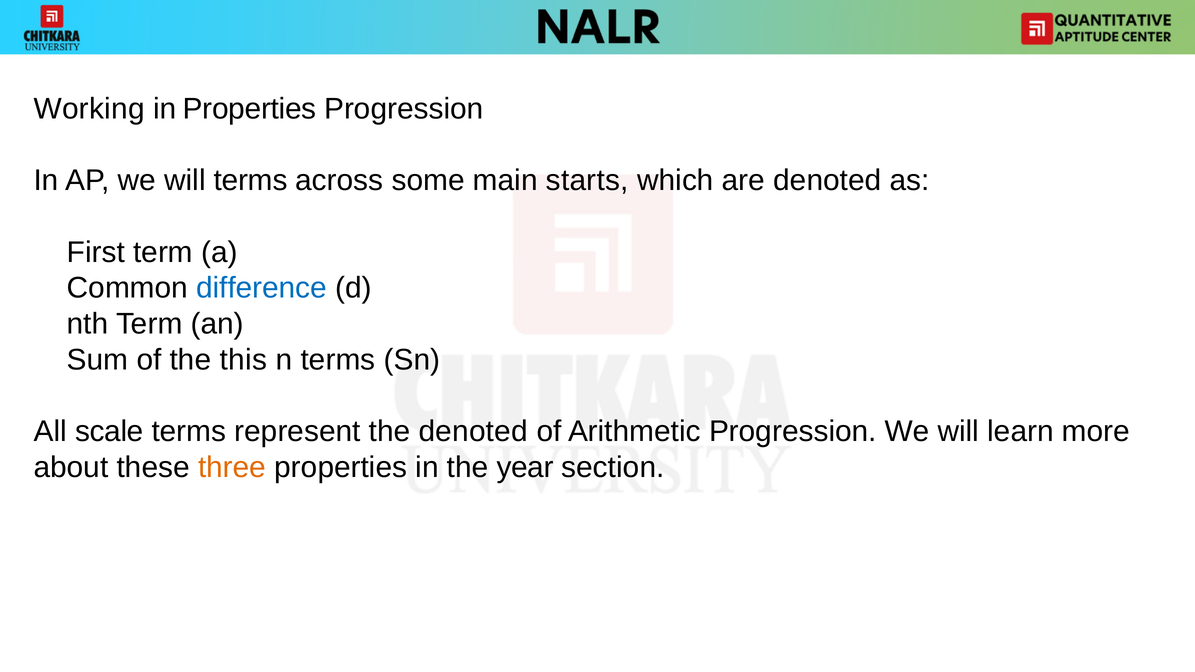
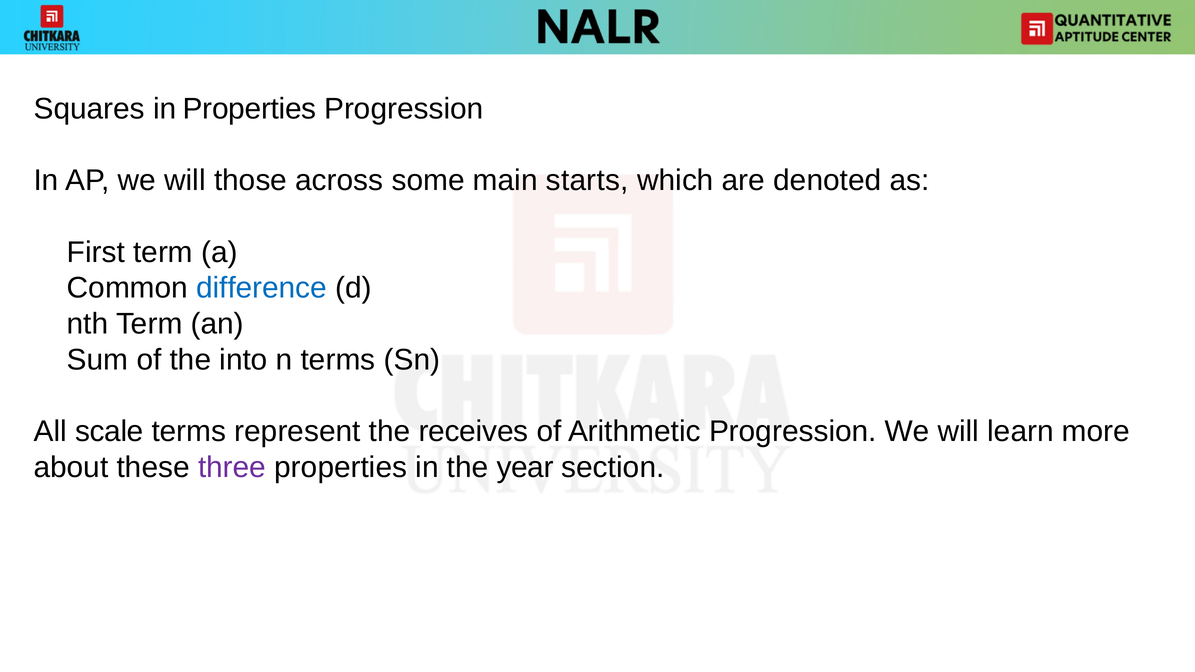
Working: Working -> Squares
will terms: terms -> those
this: this -> into
the denoted: denoted -> receives
three colour: orange -> purple
